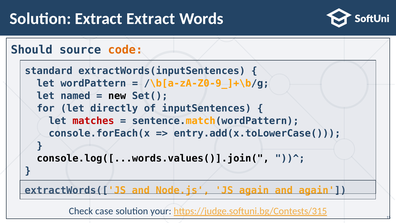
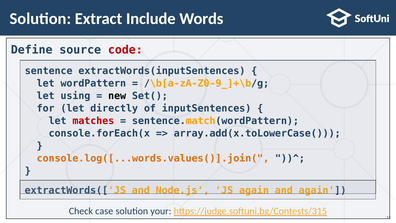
Extract Extract: Extract -> Include
Should: Should -> Define
code colour: orange -> red
standard: standard -> sentence
named: named -> using
entry.add(x.toLowerCase(: entry.add(x.toLowerCase( -> array.add(x.toLowerCase(
console.log([...words.values()].join( colour: black -> orange
